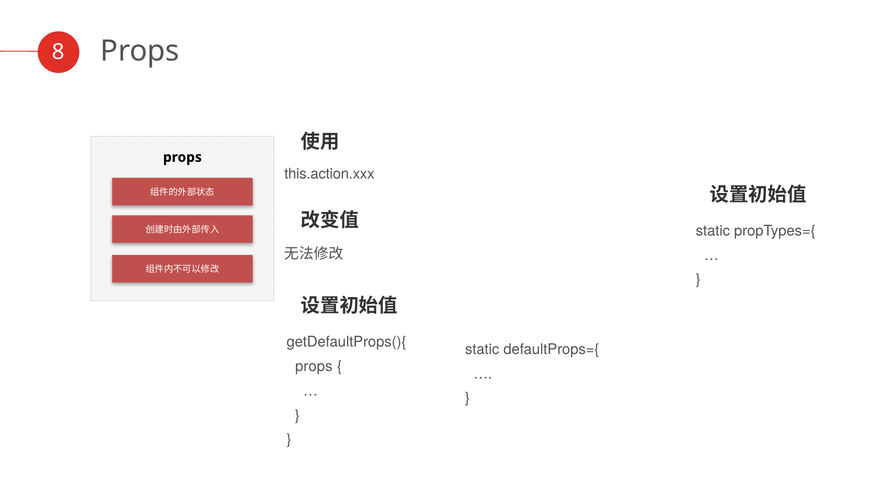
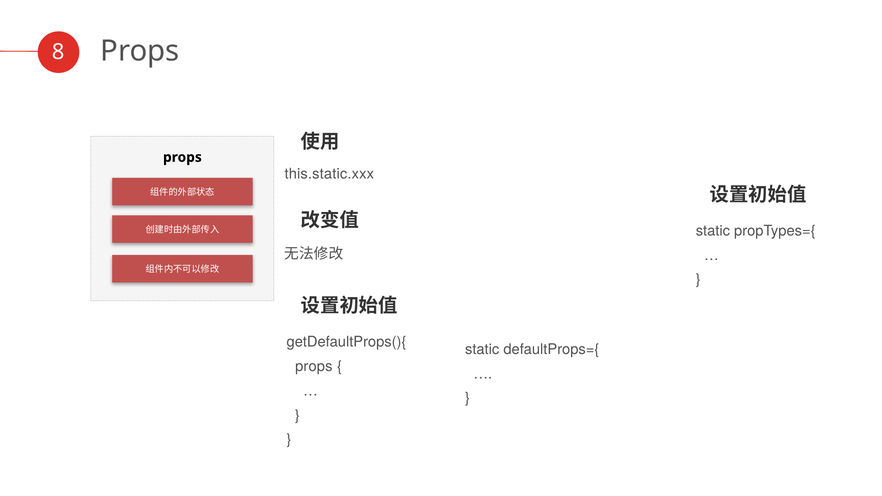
this.action.xxx: this.action.xxx -> this.static.xxx
